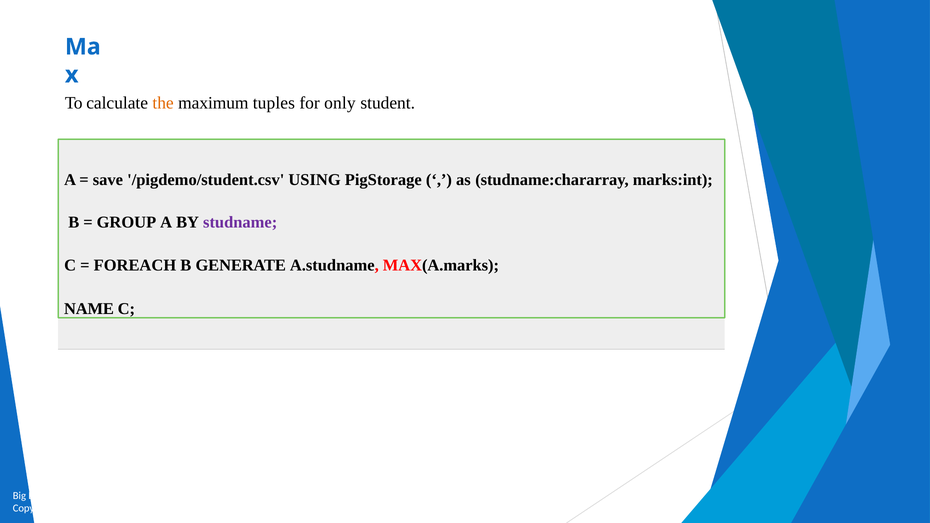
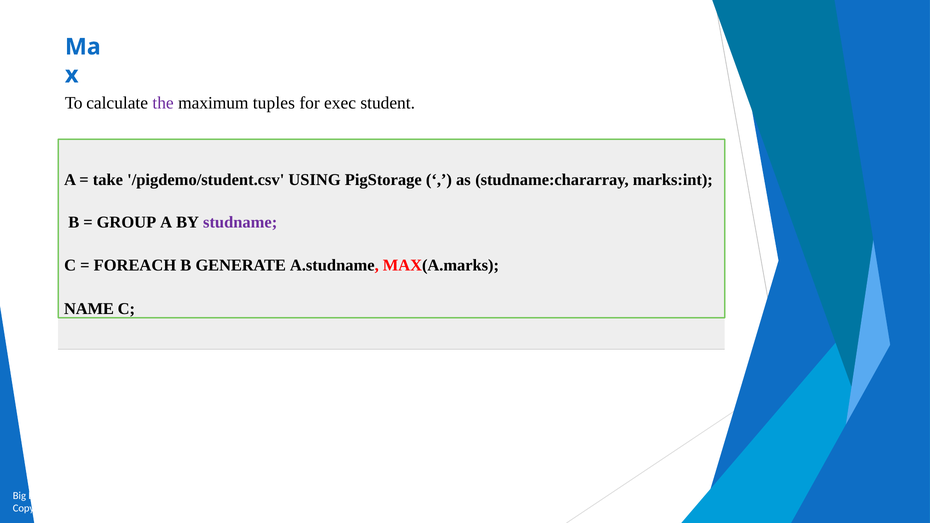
the colour: orange -> purple
only: only -> exec
save: save -> take
